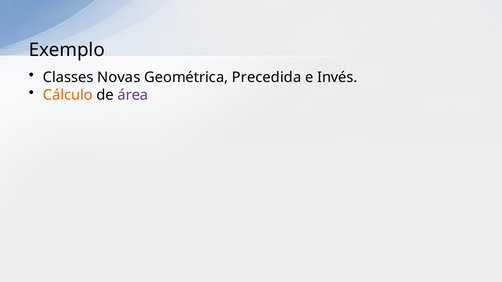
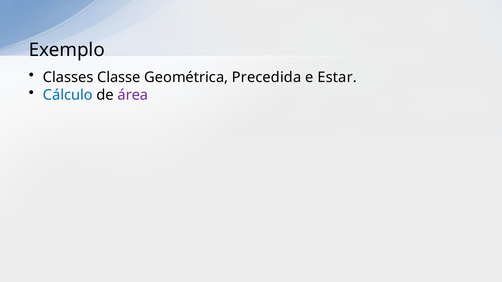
Novas: Novas -> Classe
Invés: Invés -> Estar
Cálculo colour: orange -> blue
